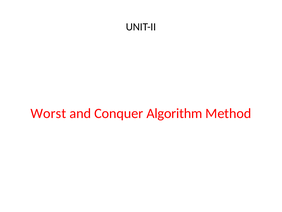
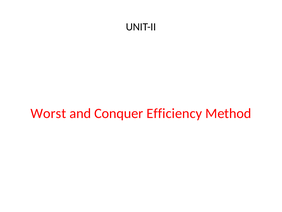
Algorithm: Algorithm -> Efficiency
